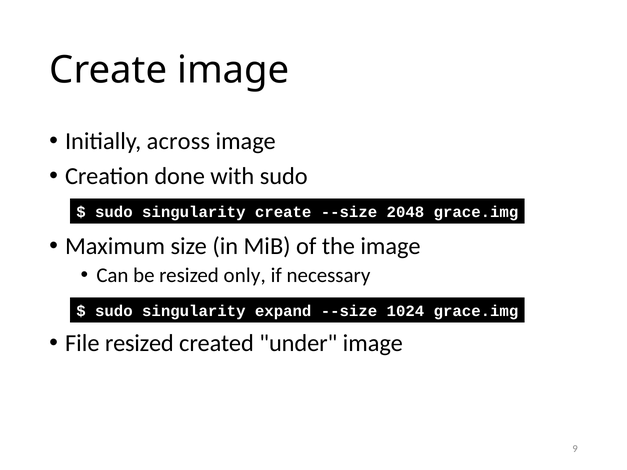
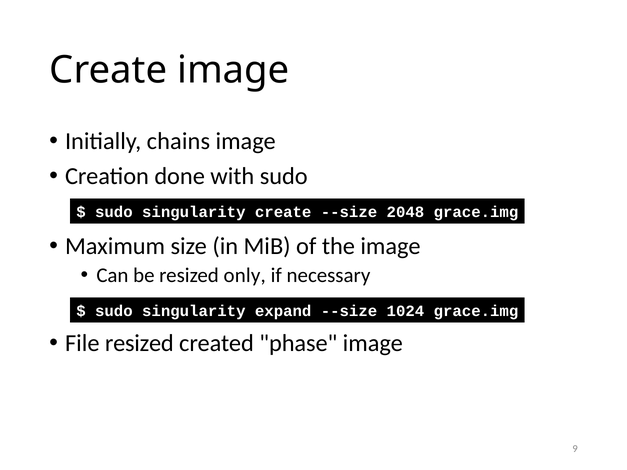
across: across -> chains
under: under -> phase
